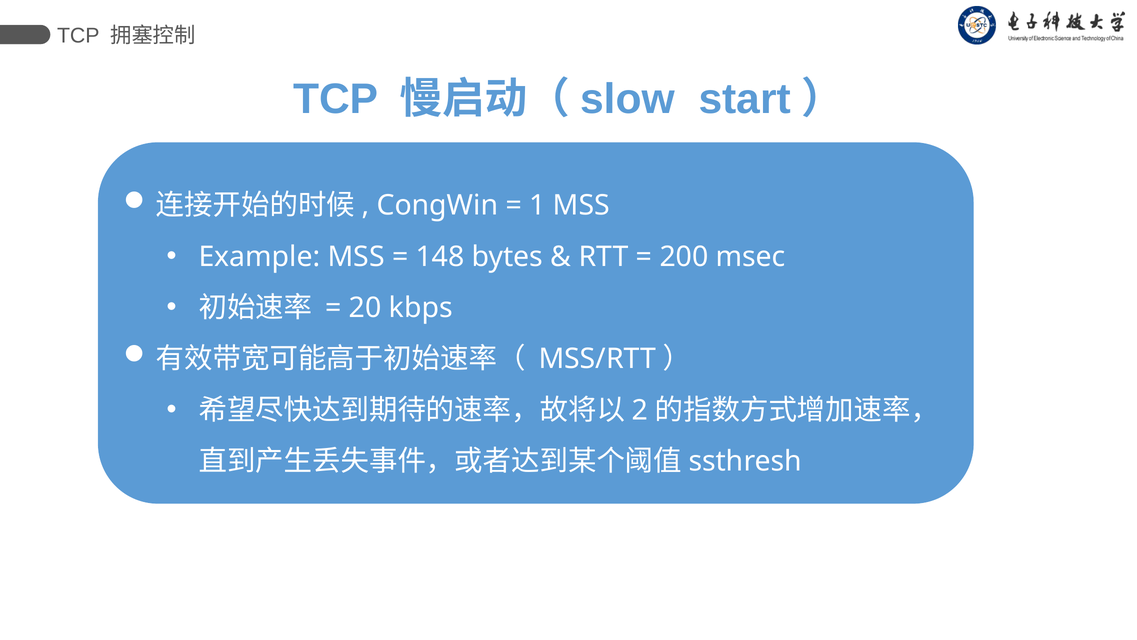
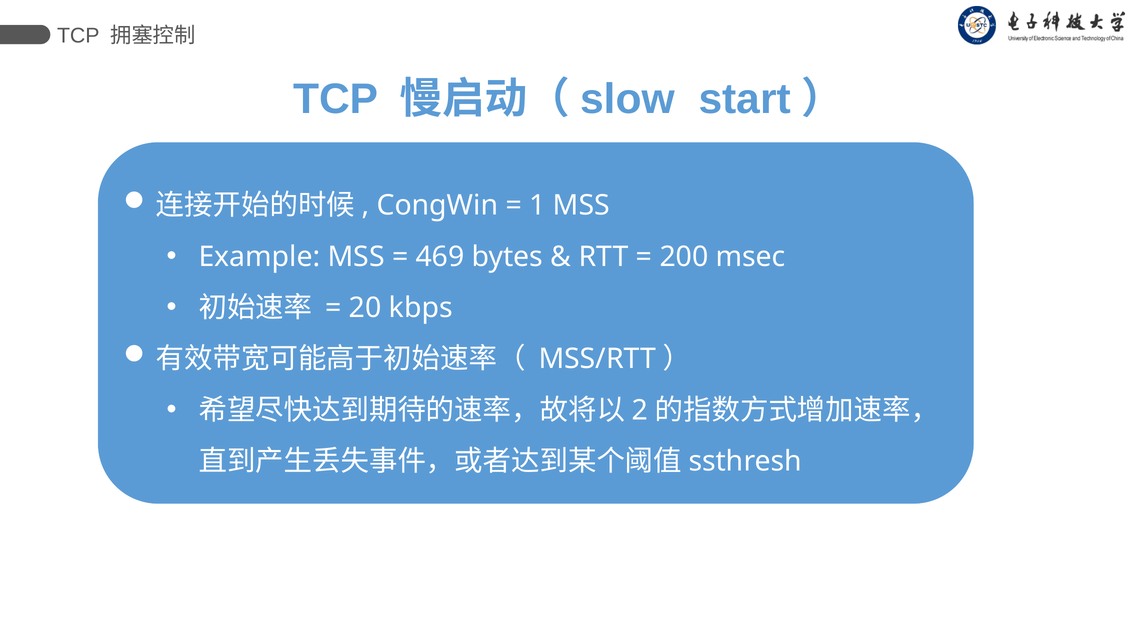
148: 148 -> 469
